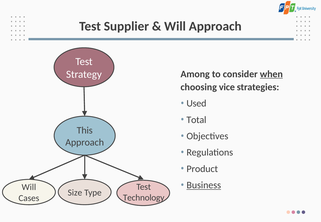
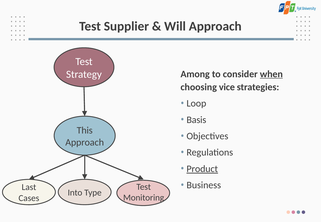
Used: Used -> Loop
Total: Total -> Basis
Product underline: none -> present
Business underline: present -> none
Will at (29, 187): Will -> Last
Size: Size -> Into
Technology: Technology -> Monitoring
